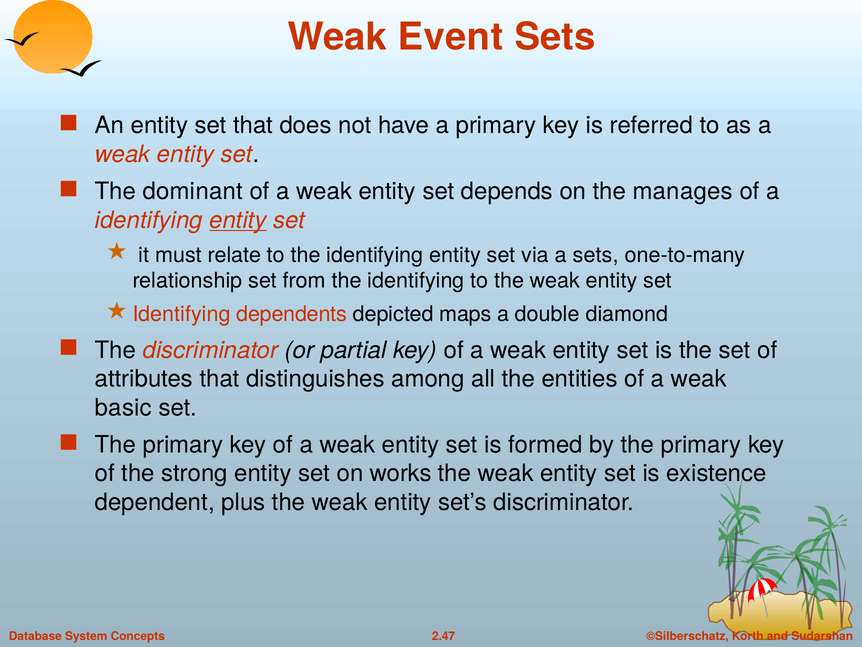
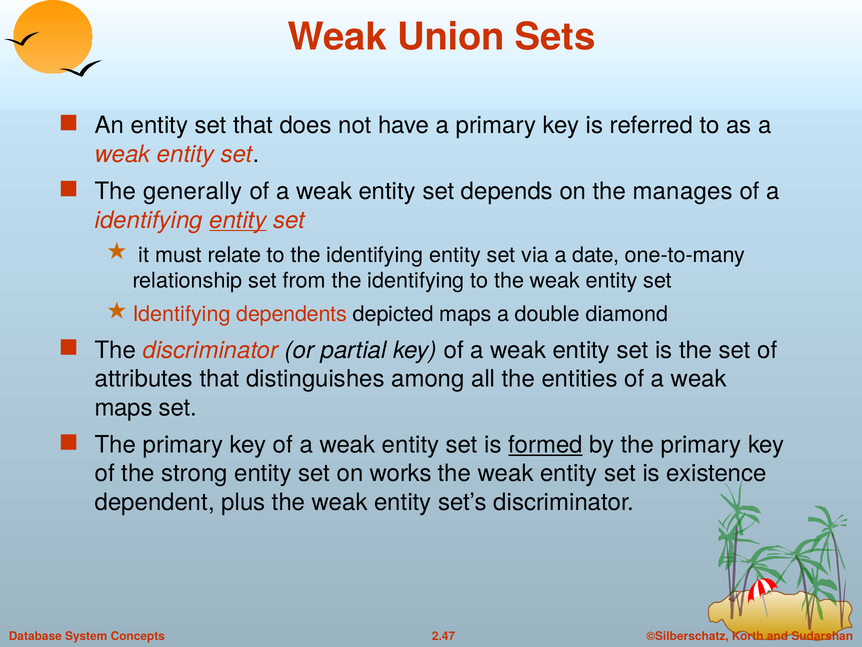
Event: Event -> Union
dominant: dominant -> generally
a sets: sets -> date
basic at (123, 407): basic -> maps
formed underline: none -> present
